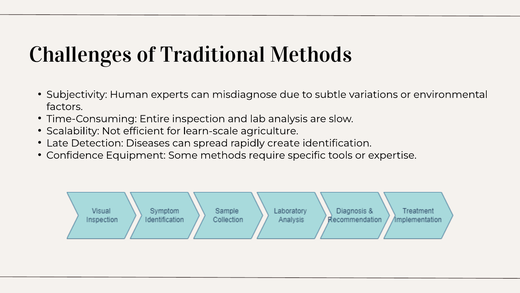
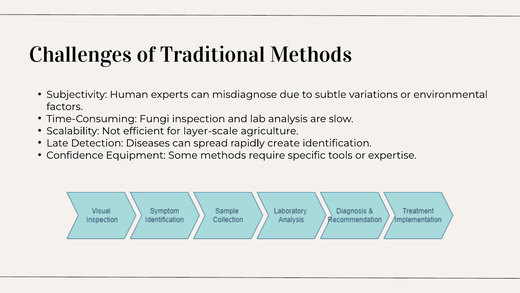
Entire: Entire -> Fungi
learn-scale: learn-scale -> layer-scale
